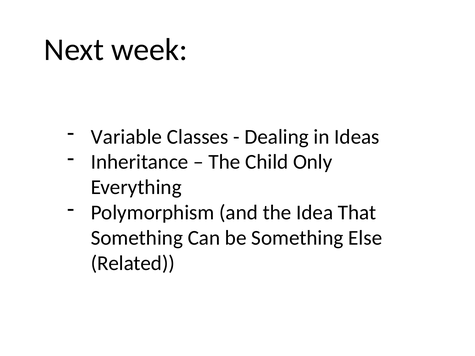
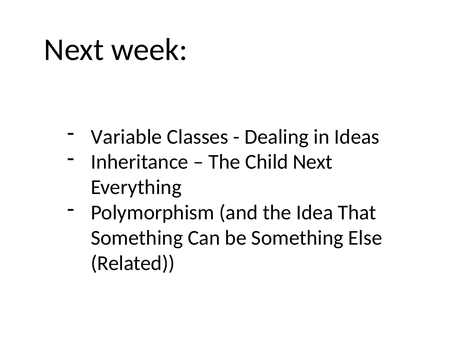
Child Only: Only -> Next
